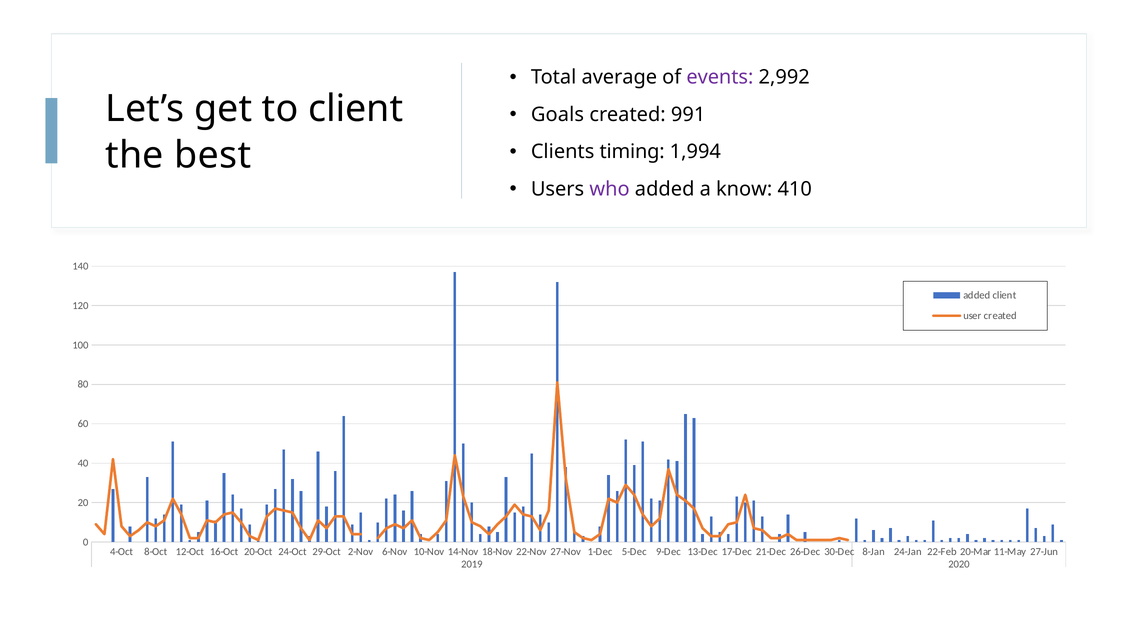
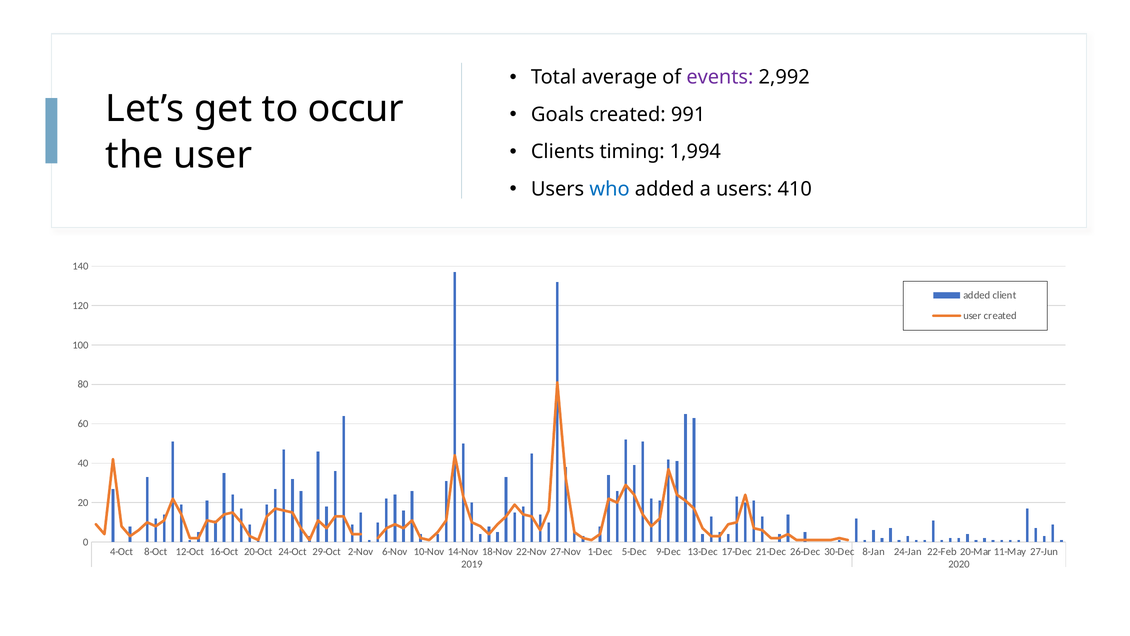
to client: client -> occur
the best: best -> user
who colour: purple -> blue
a know: know -> users
